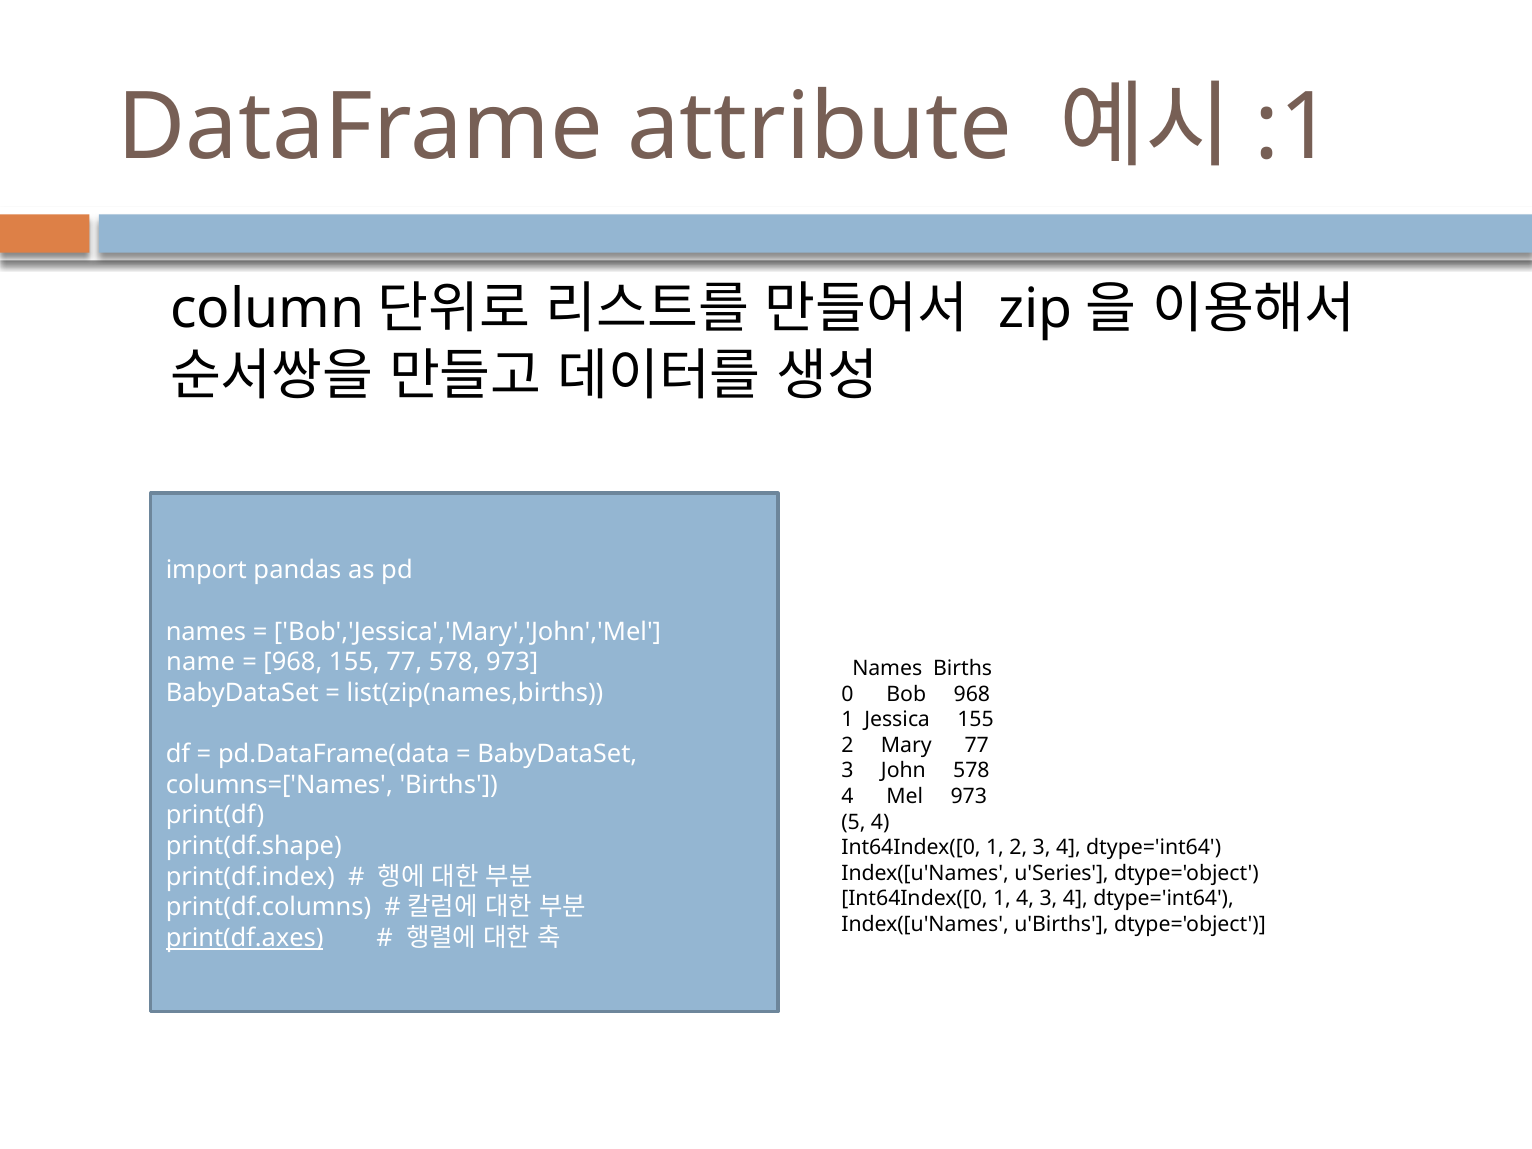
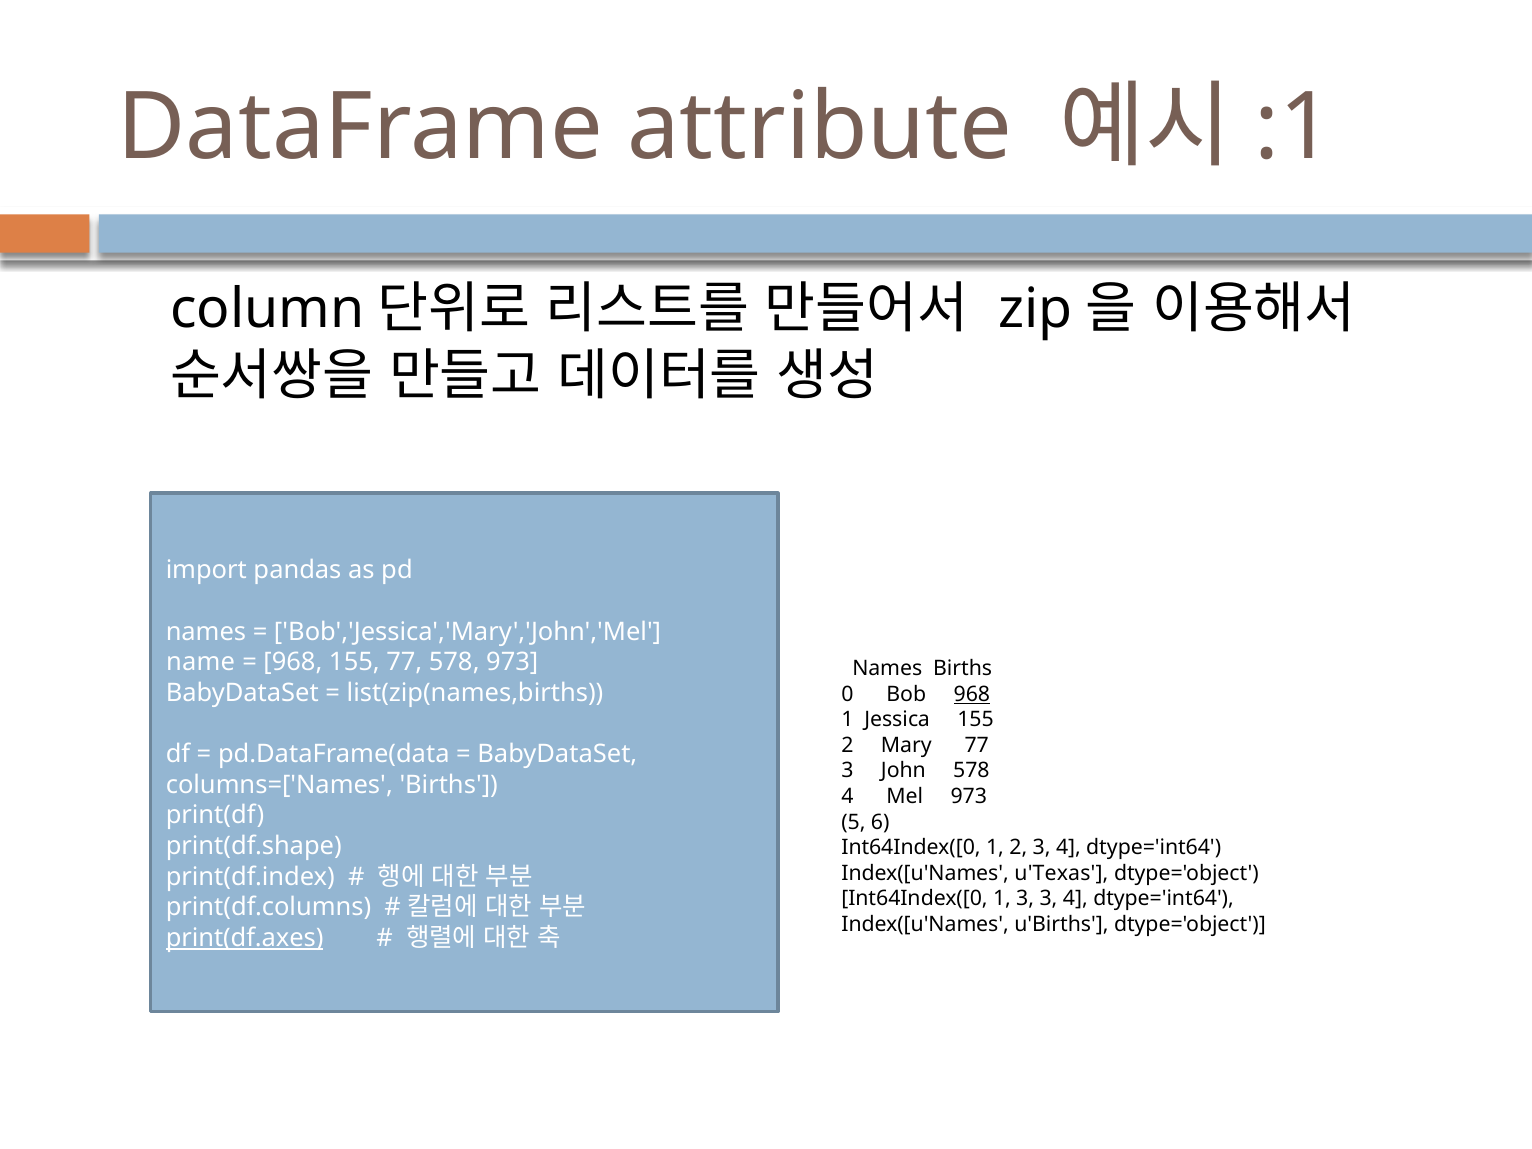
968 at (972, 694) underline: none -> present
5 4: 4 -> 6
u'Series: u'Series -> u'Texas
1 4: 4 -> 3
